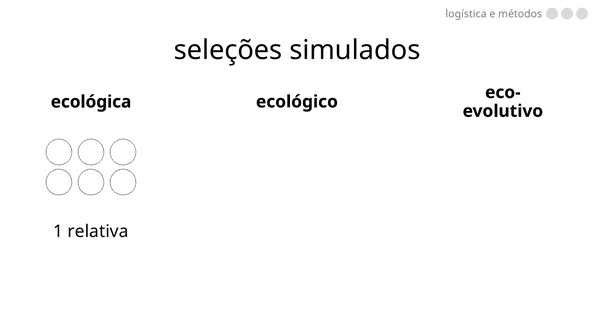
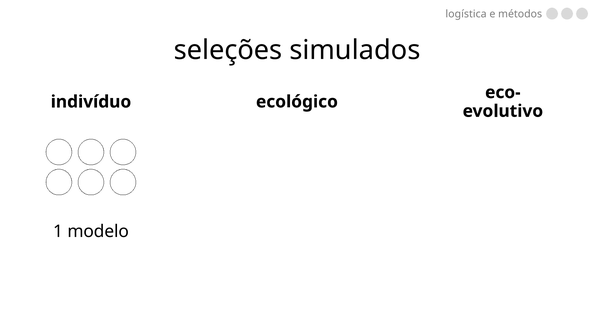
ecológica: ecológica -> indivíduo
relativa: relativa -> modelo
